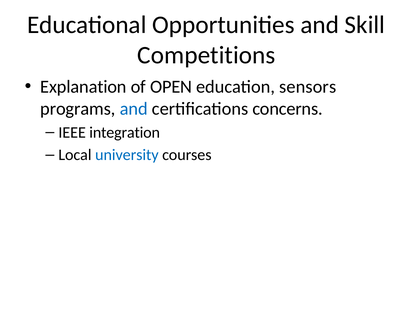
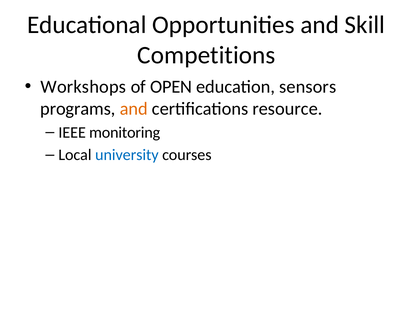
Explanation: Explanation -> Workshops
and at (134, 109) colour: blue -> orange
concerns: concerns -> resource
integration: integration -> monitoring
